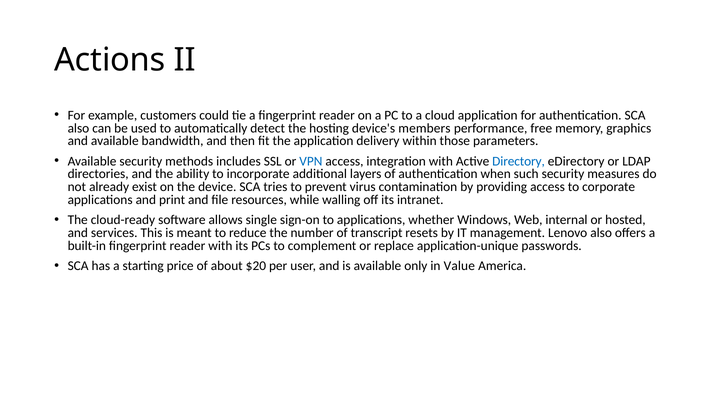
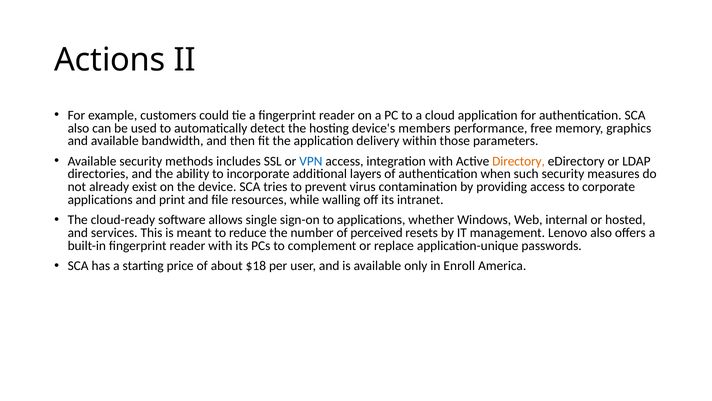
Directory colour: blue -> orange
transcript: transcript -> perceived
$20: $20 -> $18
Value: Value -> Enroll
